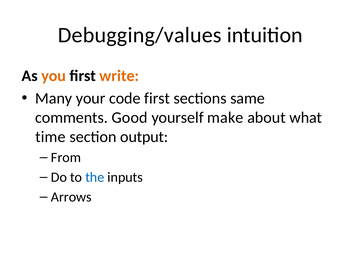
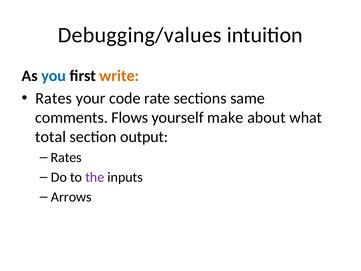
you colour: orange -> blue
Many at (54, 98): Many -> Rates
code first: first -> rate
Good: Good -> Flows
time: time -> total
From at (66, 157): From -> Rates
the colour: blue -> purple
